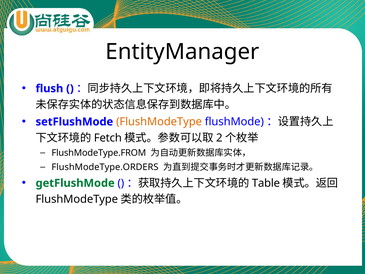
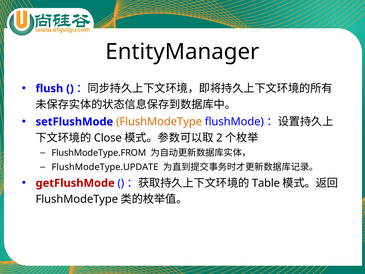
Fetch: Fetch -> Close
FlushModeType.ORDERS: FlushModeType.ORDERS -> FlushModeType.UPDATE
getFlushMode colour: green -> red
